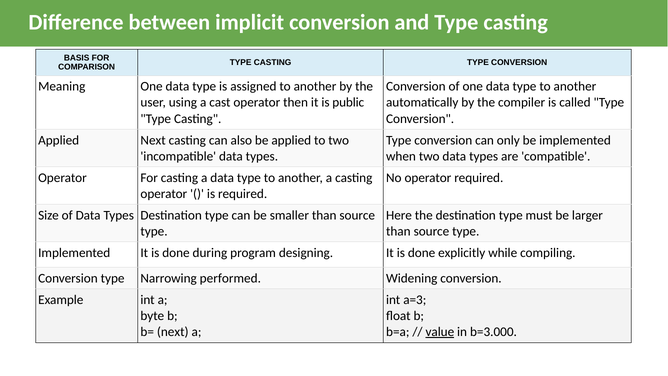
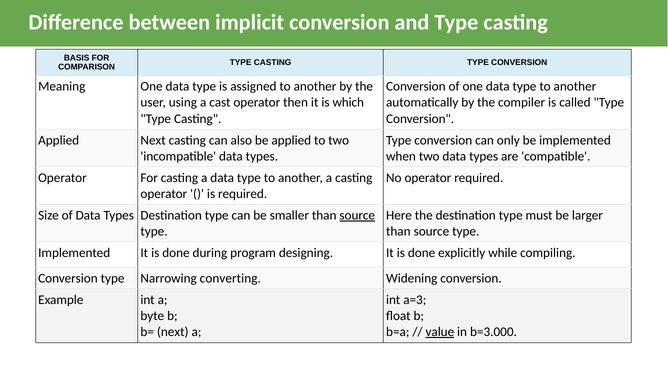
public: public -> which
source at (357, 215) underline: none -> present
performed: performed -> converting
